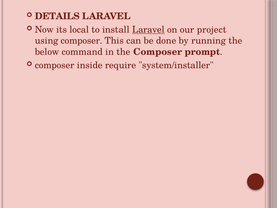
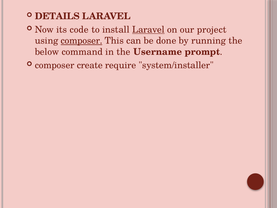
local: local -> code
composer at (82, 41) underline: none -> present
the Composer: Composer -> Username
inside: inside -> create
